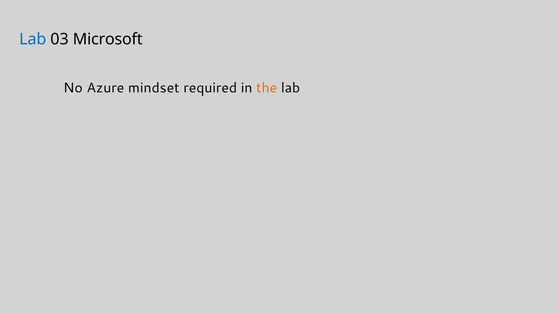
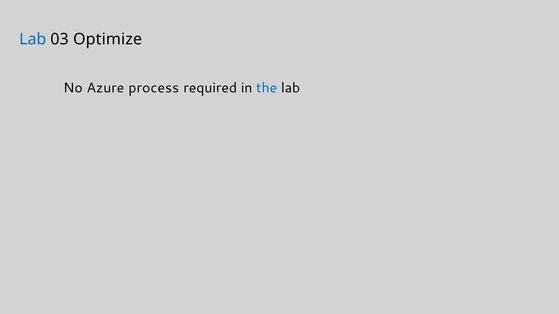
Microsoft: Microsoft -> Optimize
mindset: mindset -> process
the colour: orange -> blue
